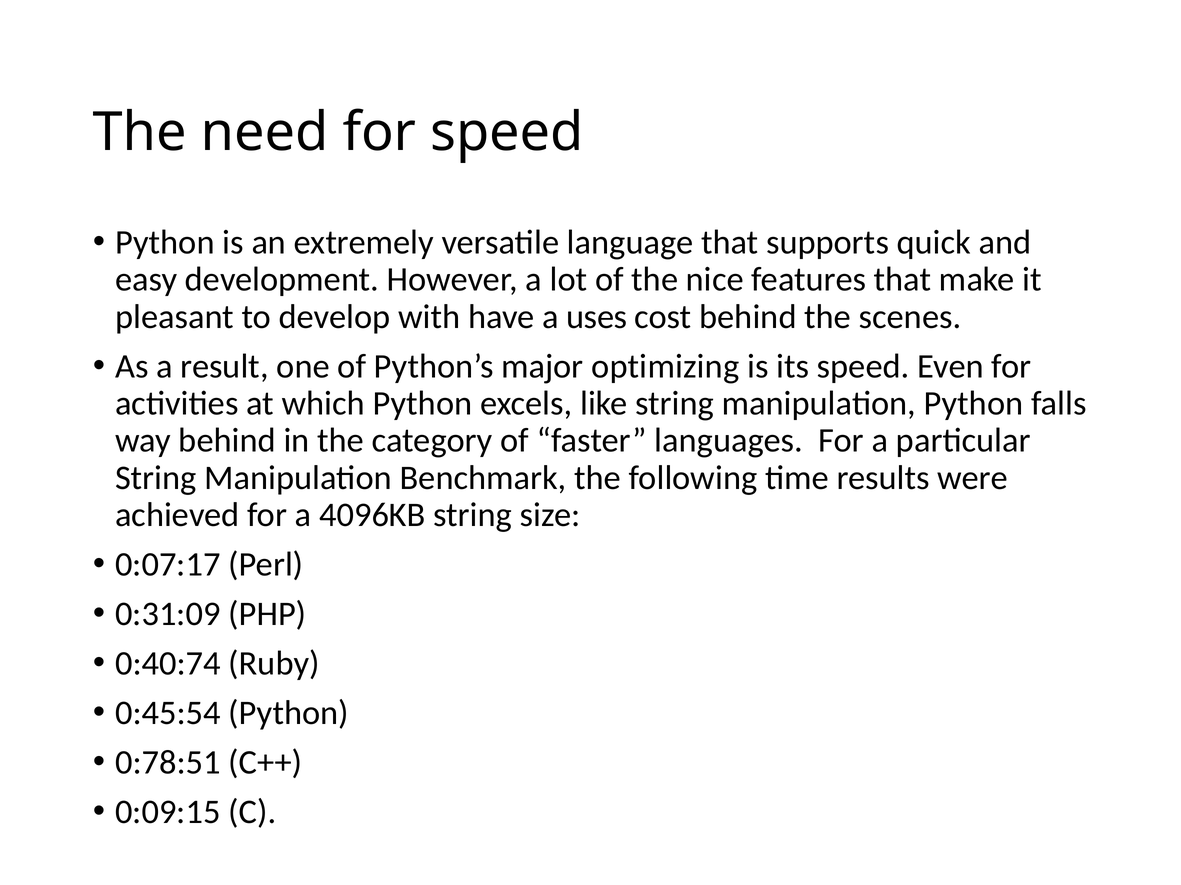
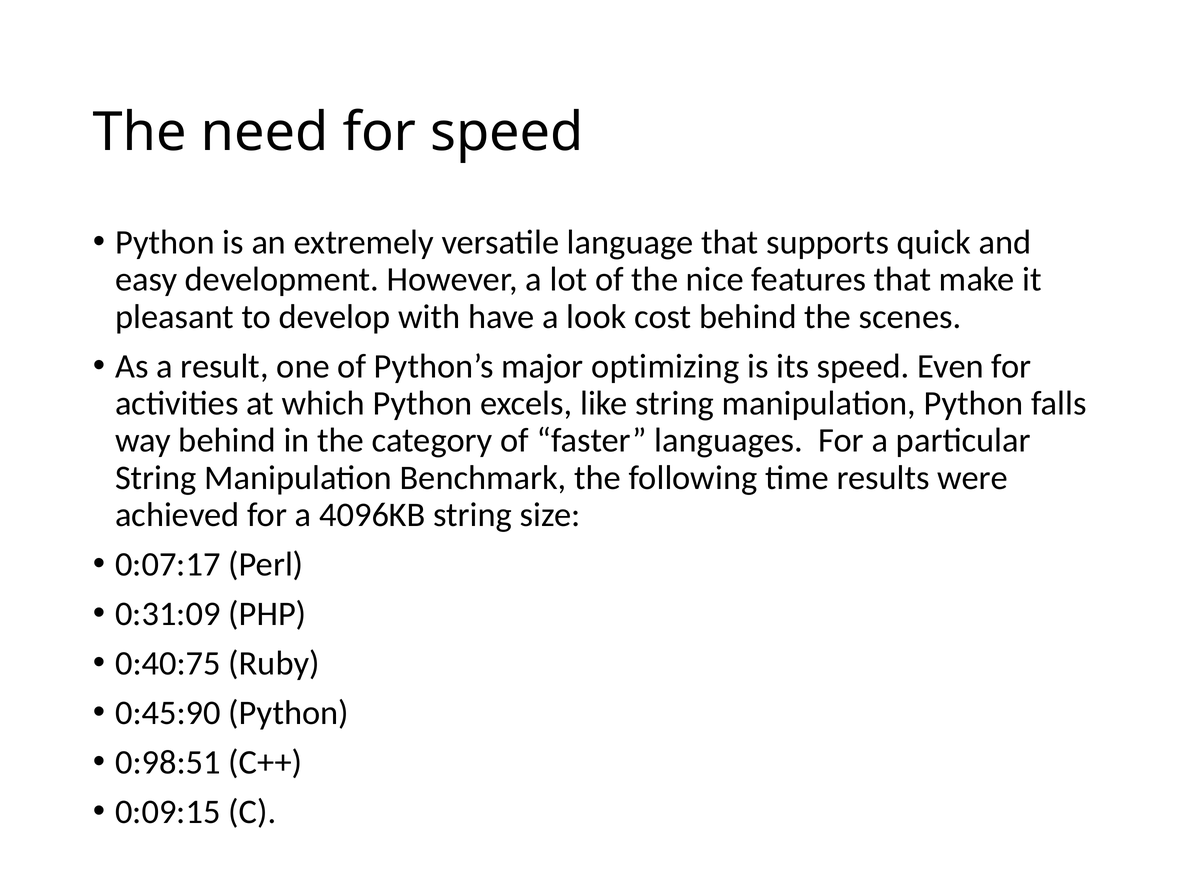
uses: uses -> look
0:40:74: 0:40:74 -> 0:40:75
0:45:54: 0:45:54 -> 0:45:90
0:78:51: 0:78:51 -> 0:98:51
